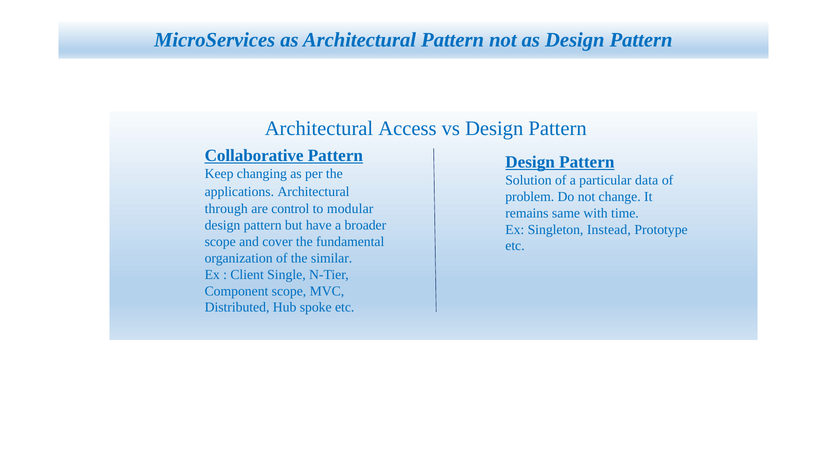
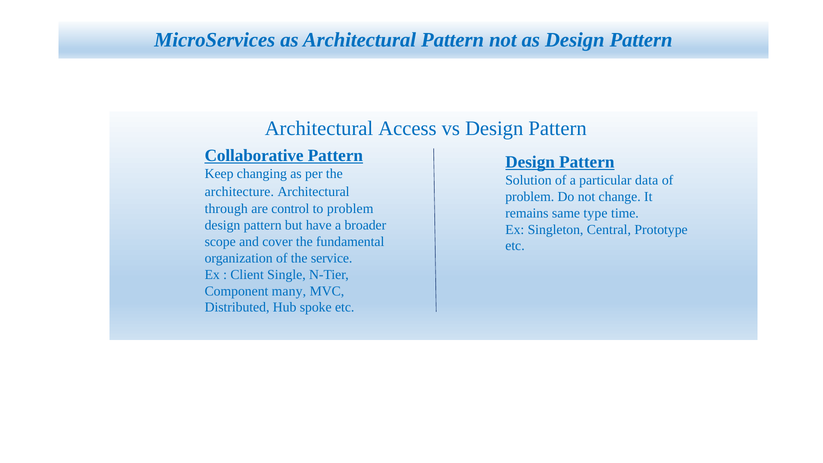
applications: applications -> architecture
to modular: modular -> problem
with: with -> type
Instead: Instead -> Central
similar: similar -> service
Component scope: scope -> many
